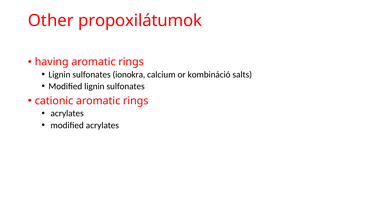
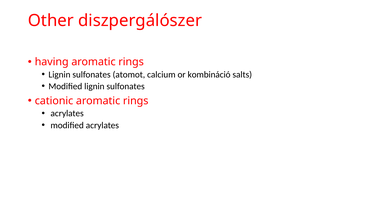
propoxilátumok: propoxilátumok -> diszpergálószer
ionokra: ionokra -> atomot
